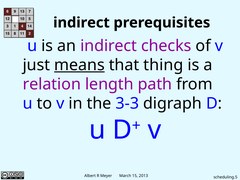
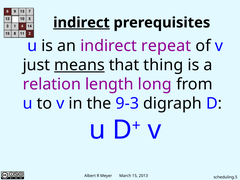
indirect at (81, 23) underline: none -> present
checks: checks -> repeat
path: path -> long
3-3: 3-3 -> 9-3
